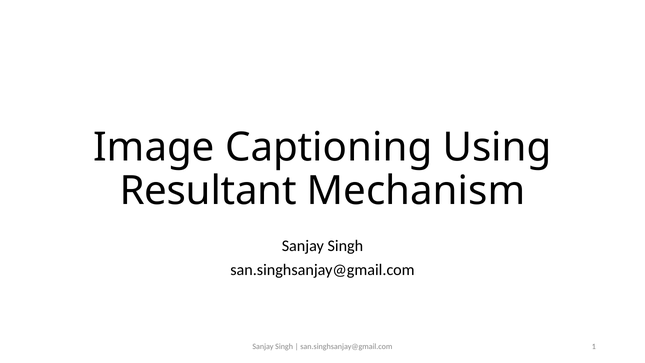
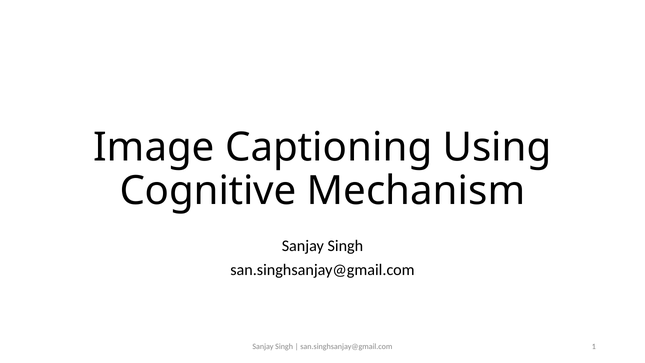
Resultant: Resultant -> Cognitive
